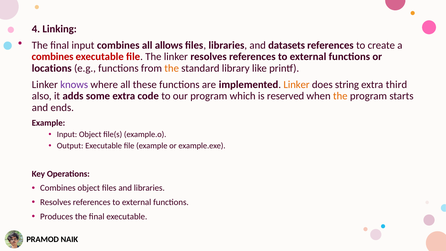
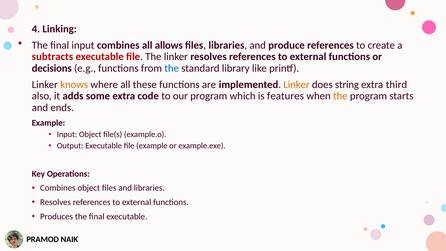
datasets: datasets -> produce
combines at (53, 57): combines -> subtracts
locations: locations -> decisions
the at (172, 68) colour: orange -> blue
knows colour: purple -> orange
reserved: reserved -> features
